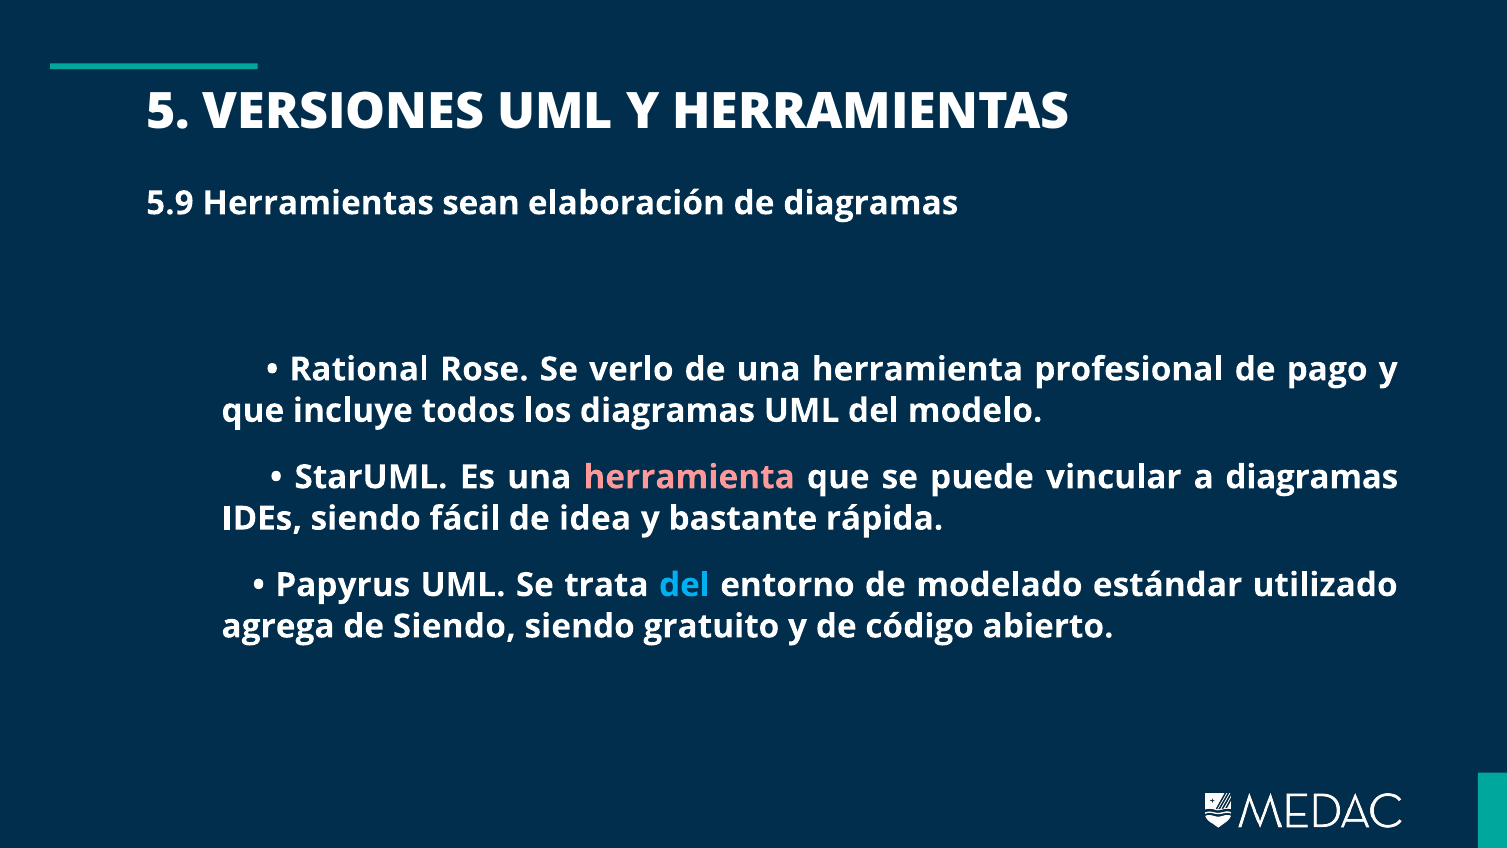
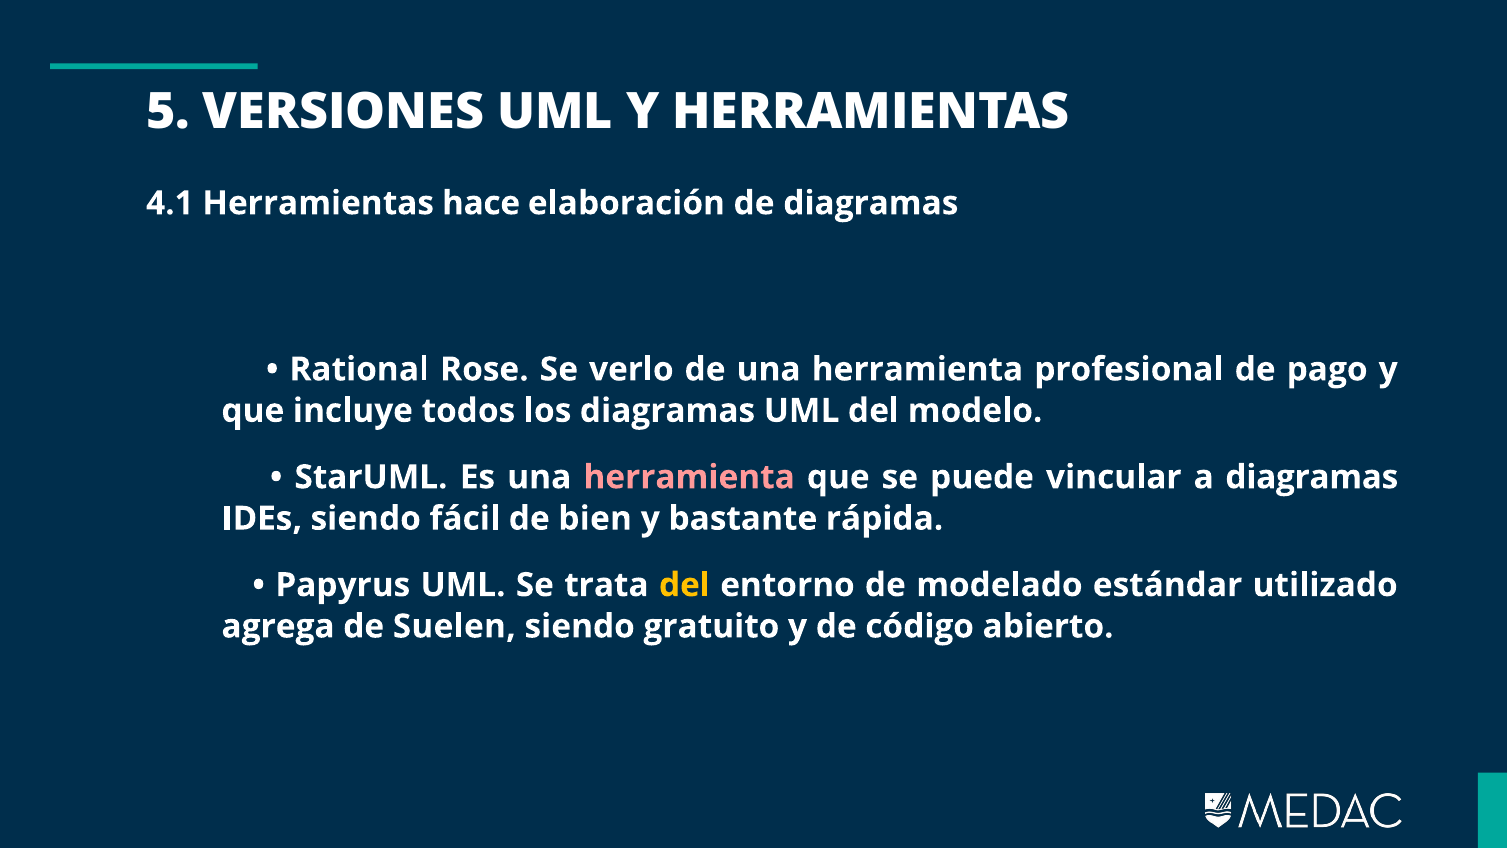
5.9: 5.9 -> 4.1
sean: sean -> hace
idea: idea -> bien
del at (684, 585) colour: light blue -> yellow
de Siendo: Siendo -> Suelen
